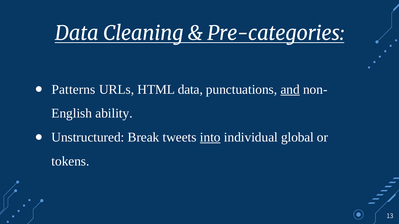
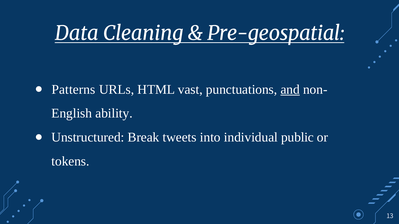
Pre-categories: Pre-categories -> Pre-geospatial
HTML data: data -> vast
into underline: present -> none
global: global -> public
